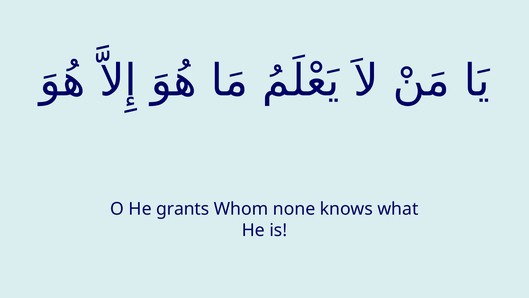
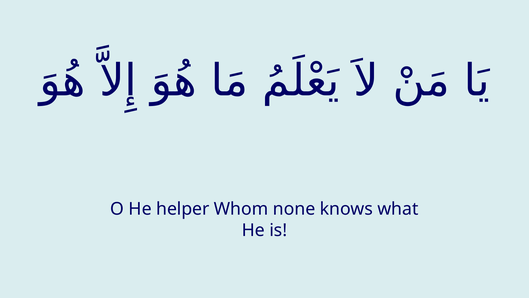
grants: grants -> helper
